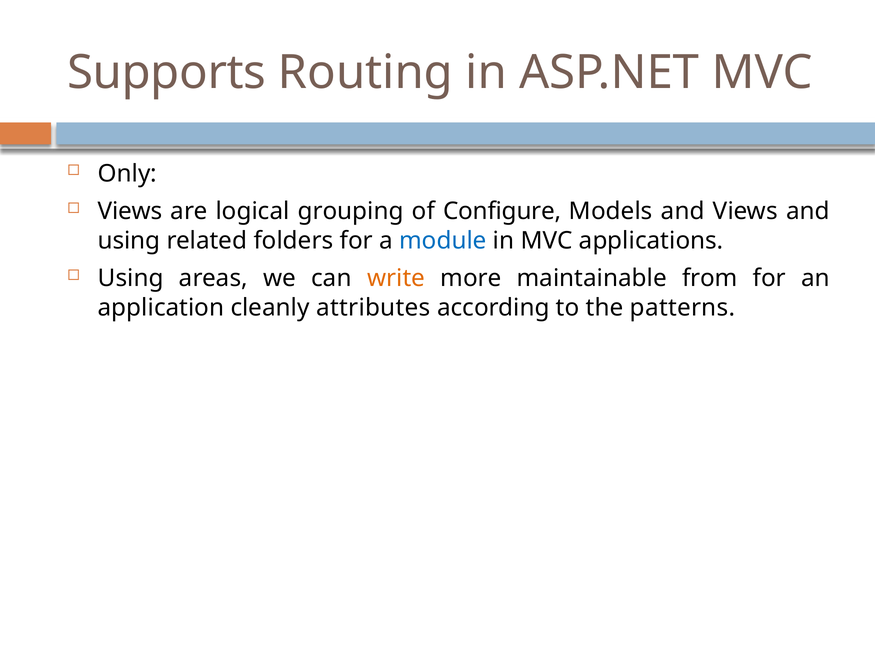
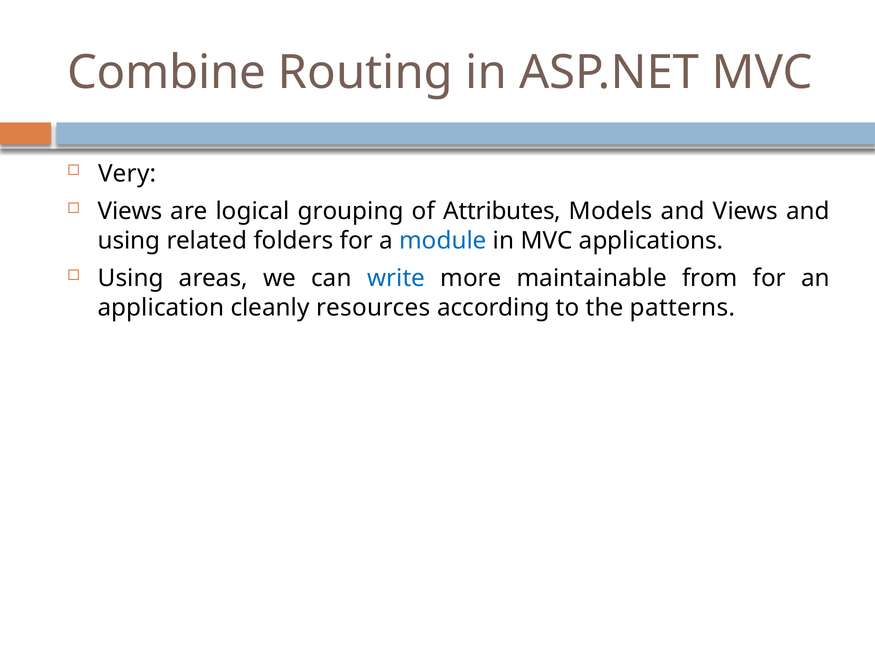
Supports: Supports -> Combine
Only: Only -> Very
Configure: Configure -> Attributes
write colour: orange -> blue
attributes: attributes -> resources
